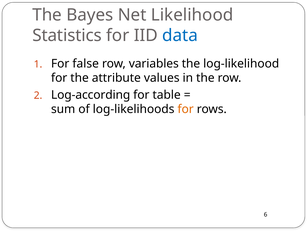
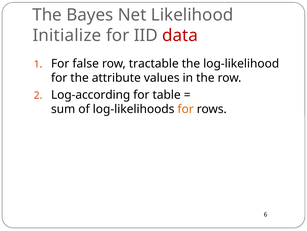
Statistics: Statistics -> Initialize
data colour: blue -> red
variables: variables -> tractable
